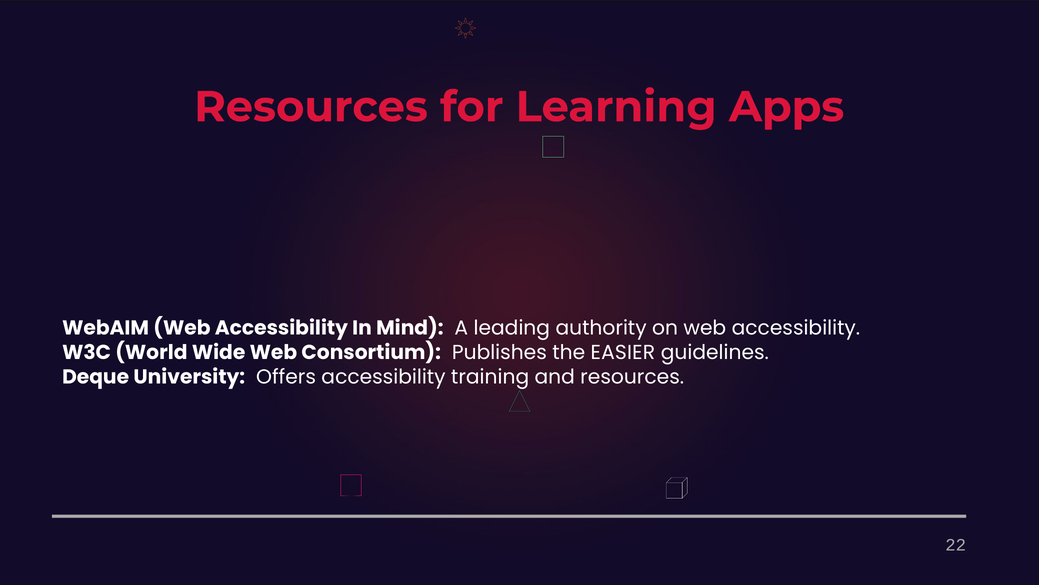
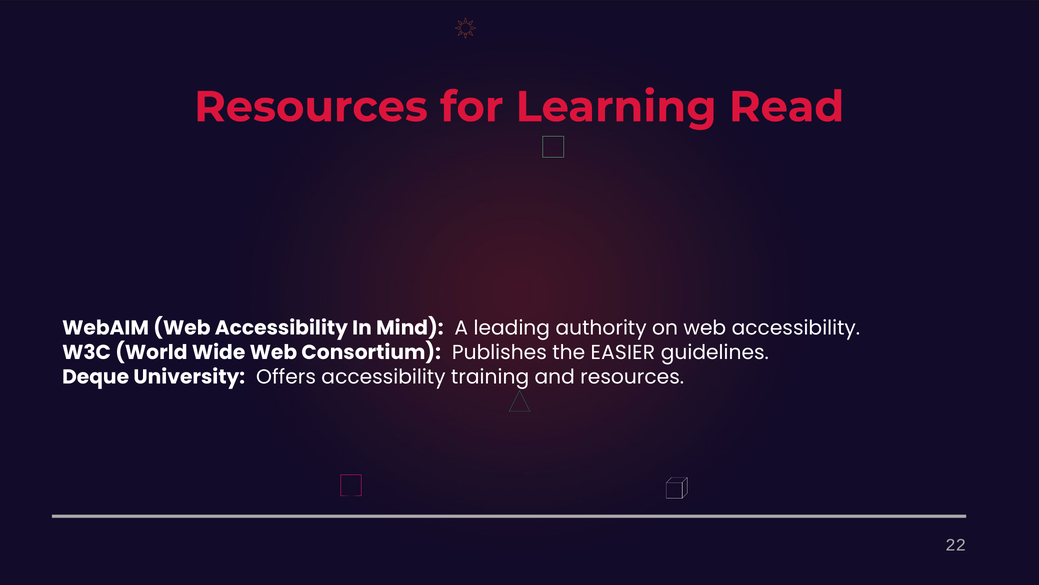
Apps: Apps -> Read
